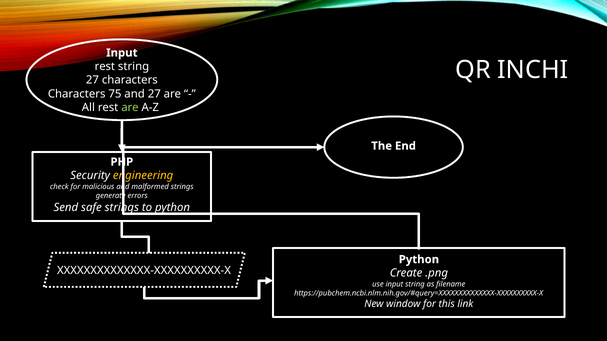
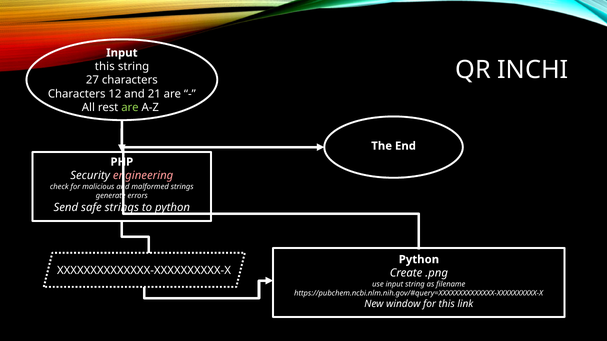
rest at (105, 67): rest -> this
75: 75 -> 12
and 27: 27 -> 21
engineering colour: yellow -> pink
